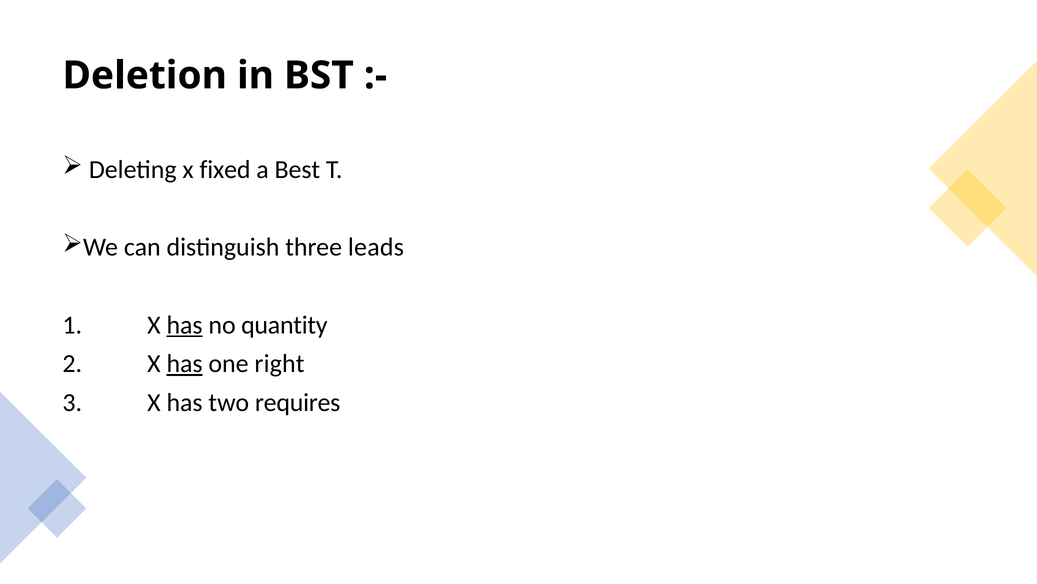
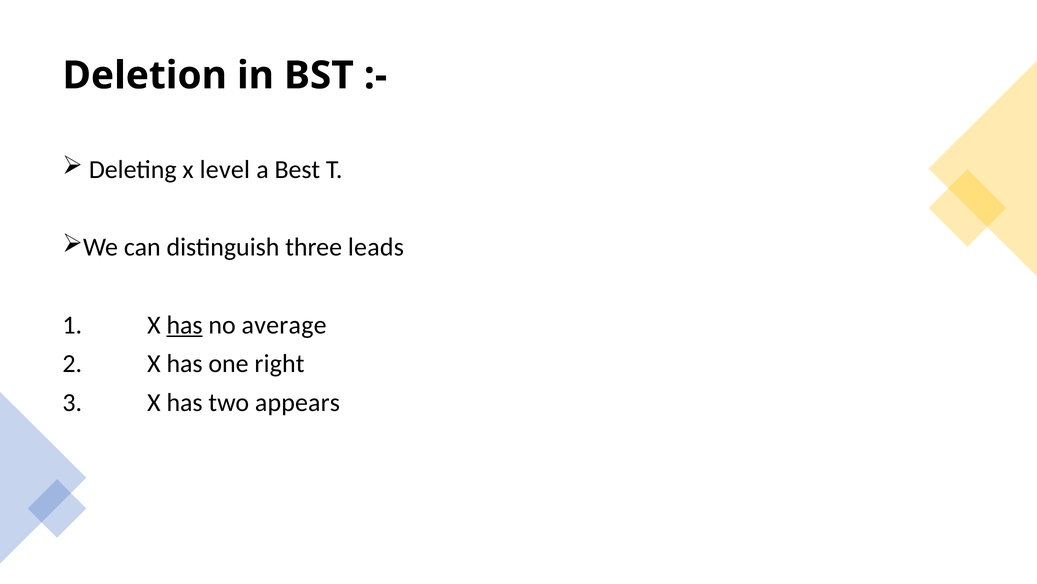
fixed: fixed -> level
quantity: quantity -> average
has at (185, 363) underline: present -> none
requires: requires -> appears
